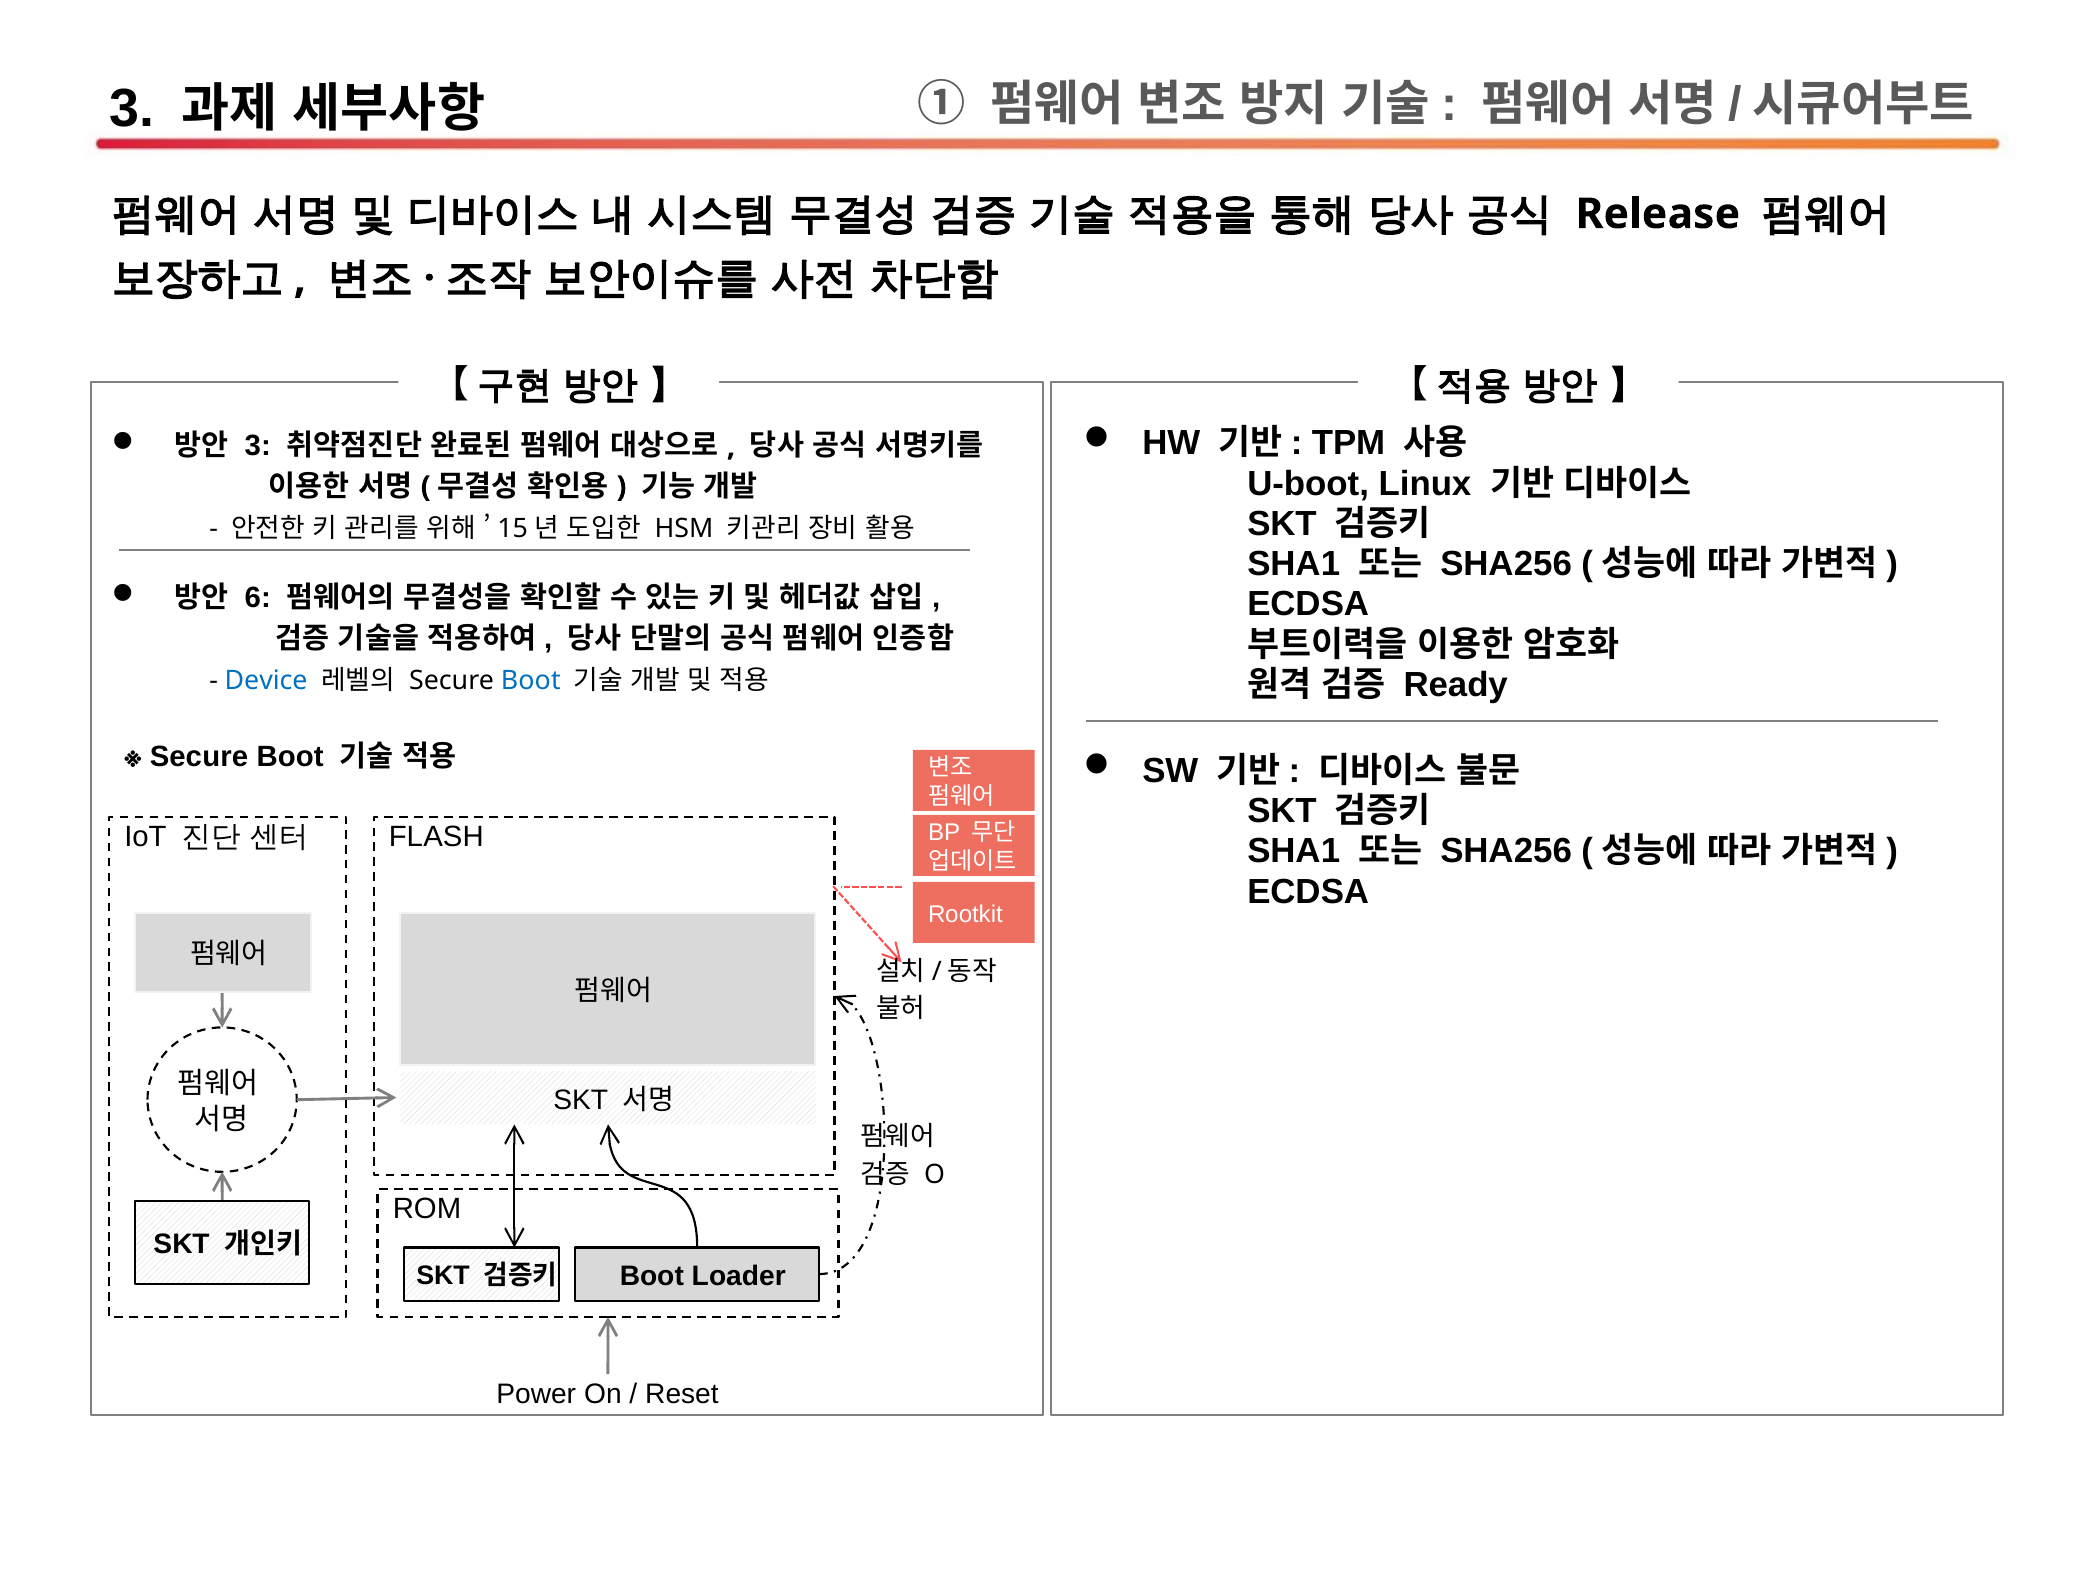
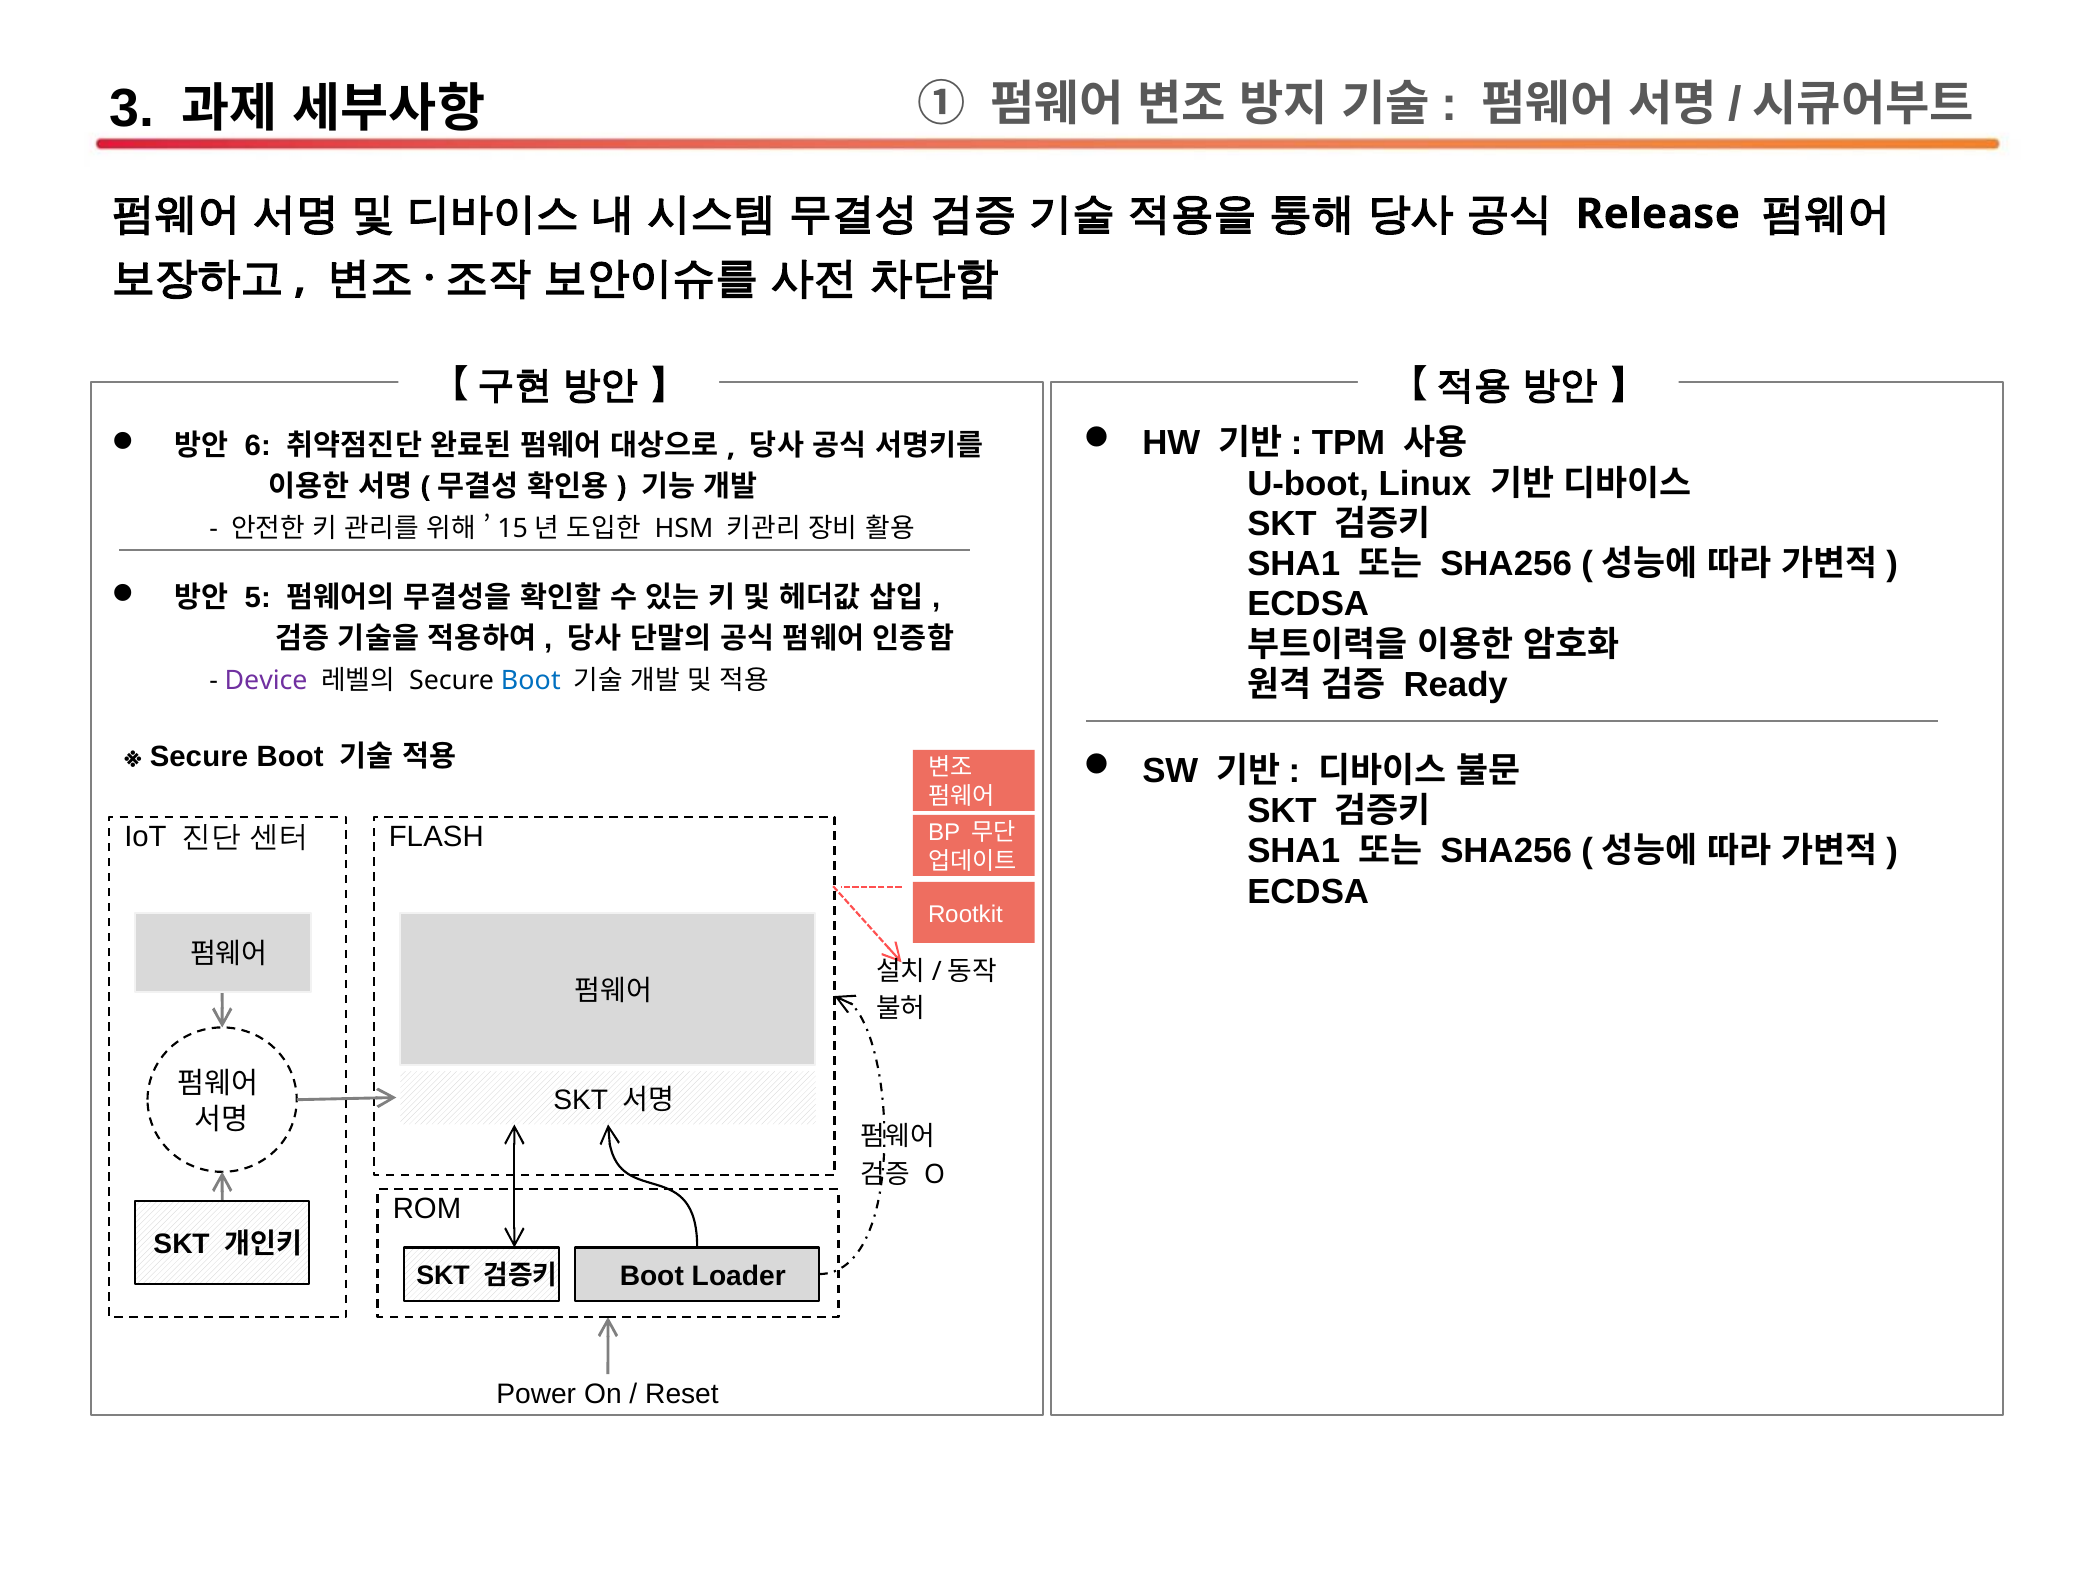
3 at (258, 446): 3 -> 6
6: 6 -> 5
Device colour: blue -> purple
